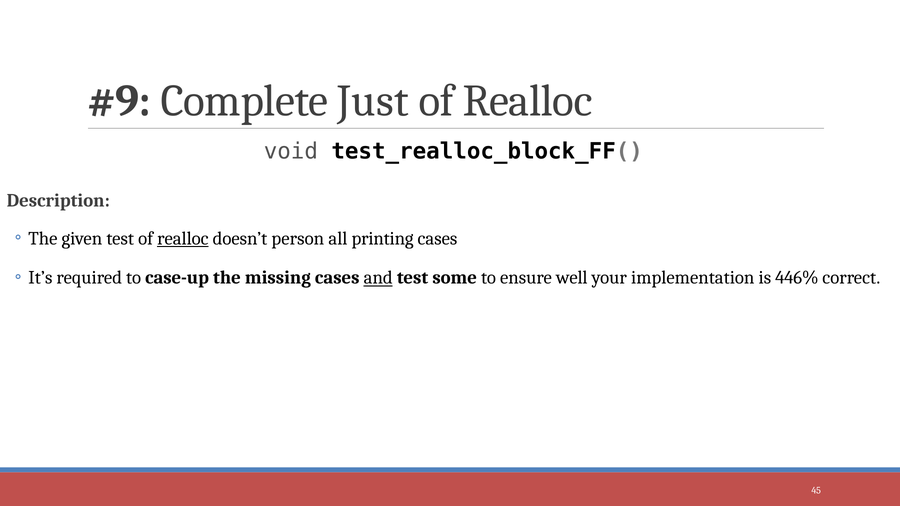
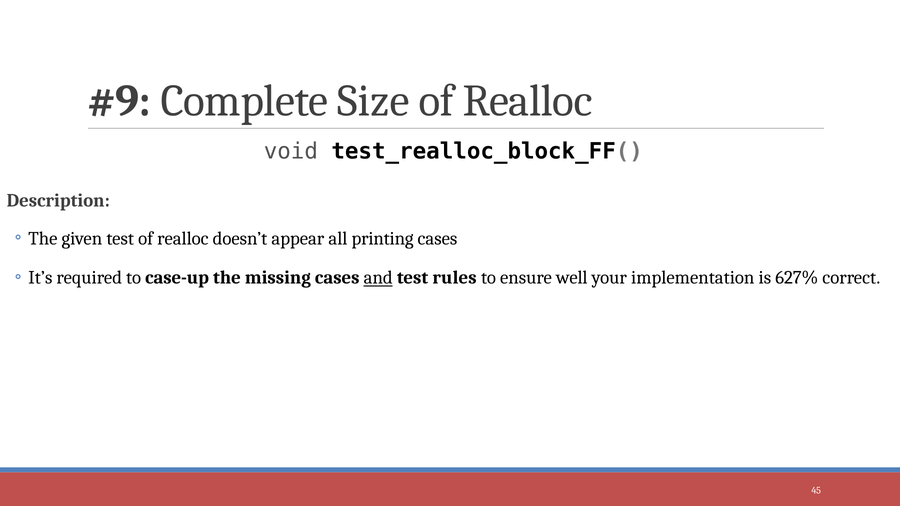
Just: Just -> Size
realloc at (183, 238) underline: present -> none
person: person -> appear
some: some -> rules
446%: 446% -> 627%
